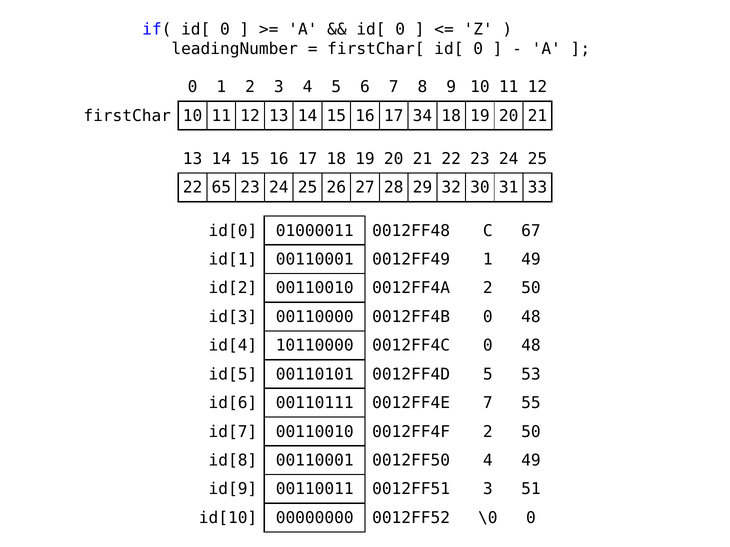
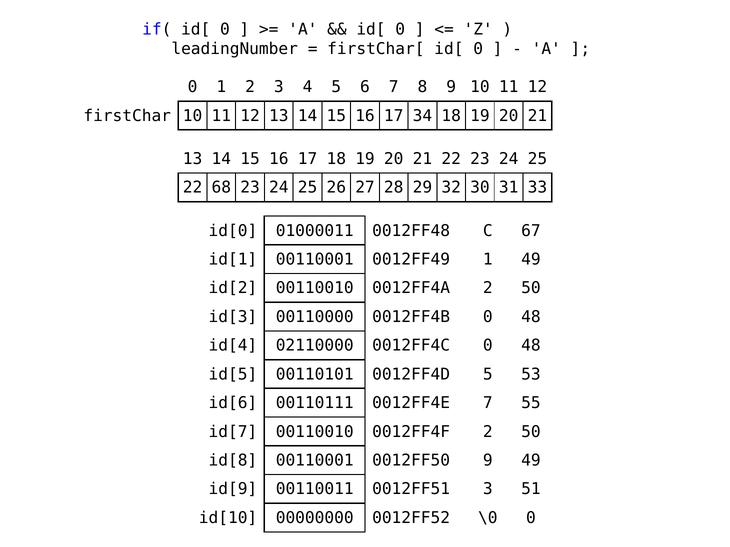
65: 65 -> 68
10110000: 10110000 -> 02110000
0012FF50 4: 4 -> 9
